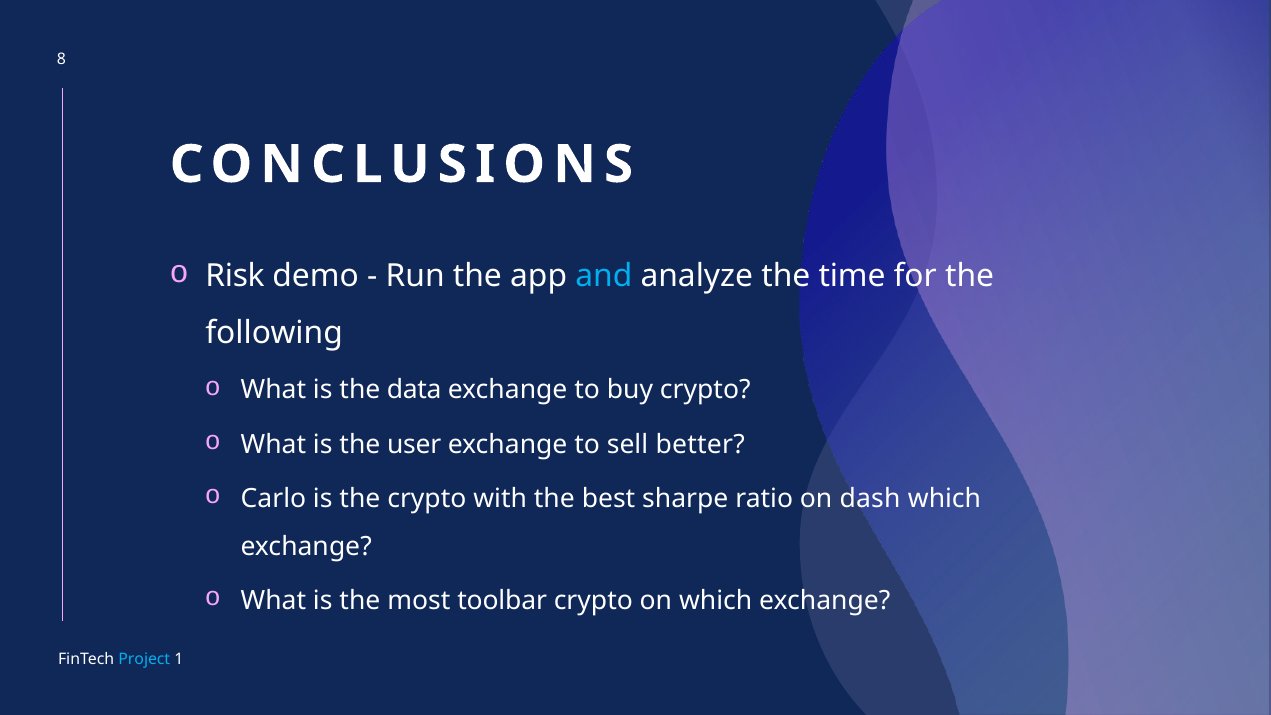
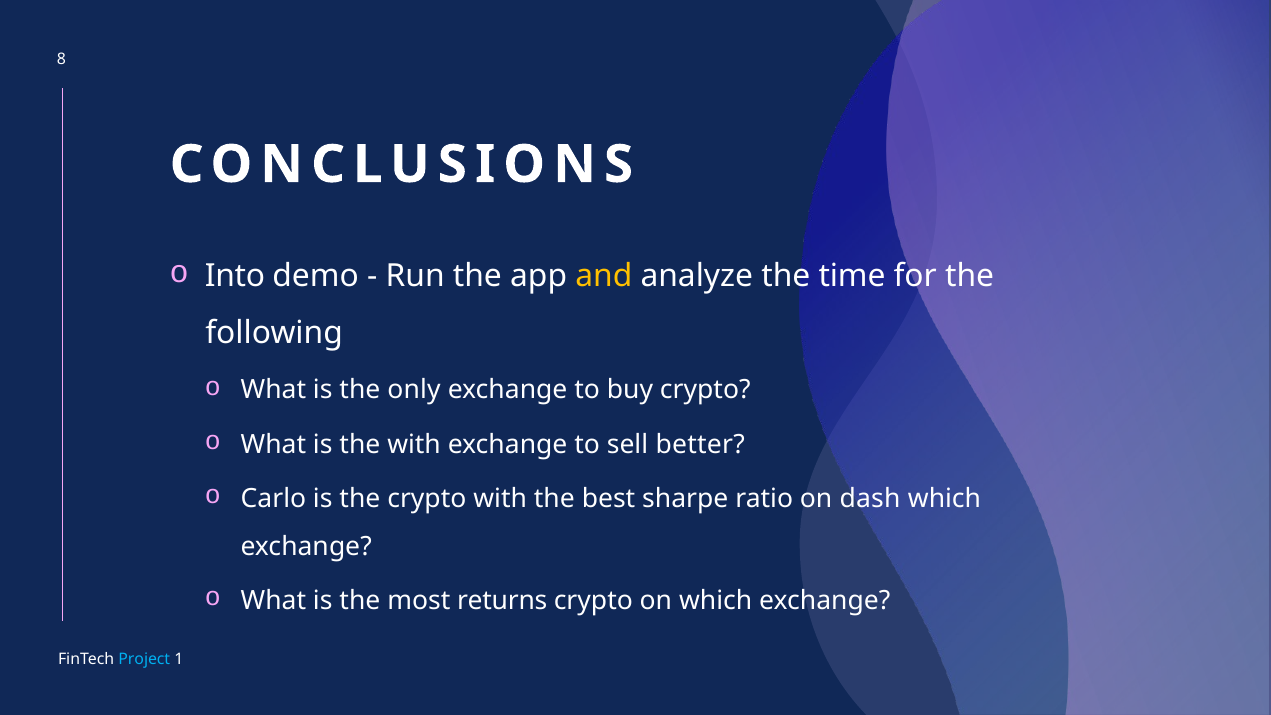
Risk: Risk -> Into
and colour: light blue -> yellow
data: data -> only
the user: user -> with
toolbar: toolbar -> returns
